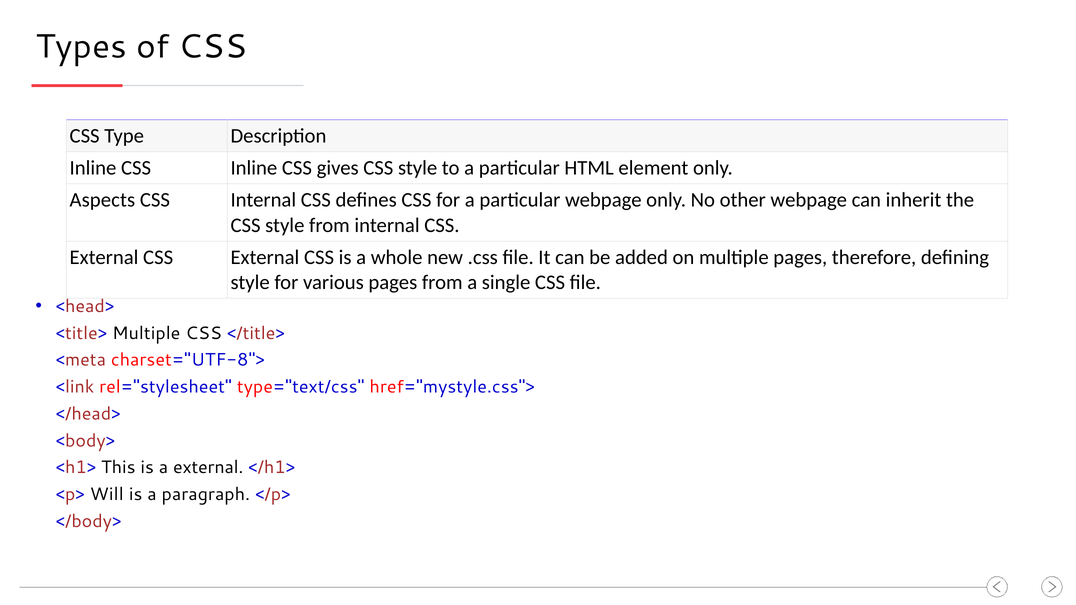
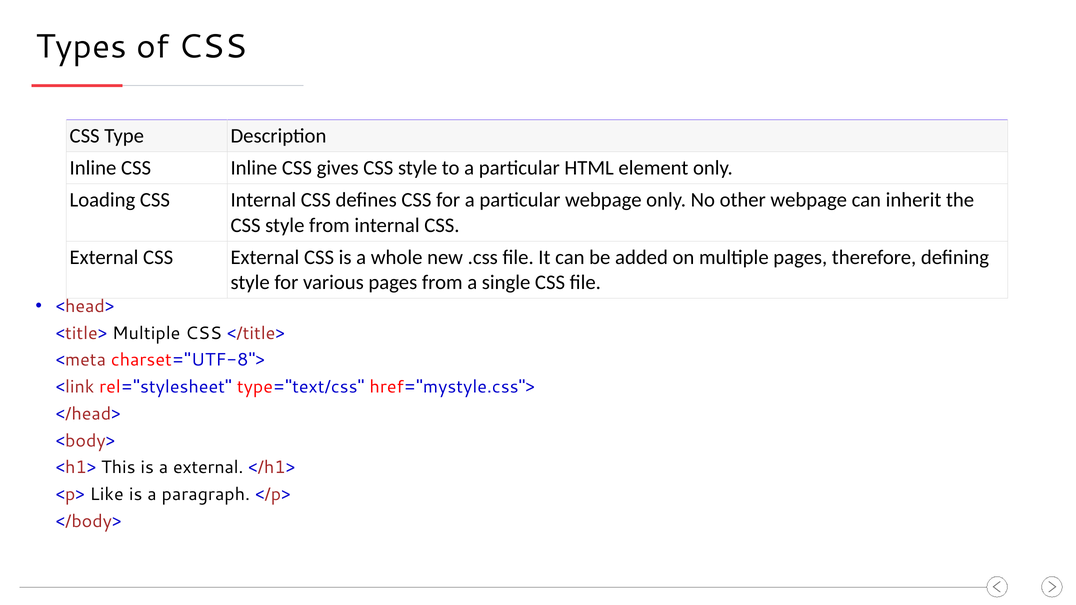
Aspects: Aspects -> Loading
Will: Will -> Like
